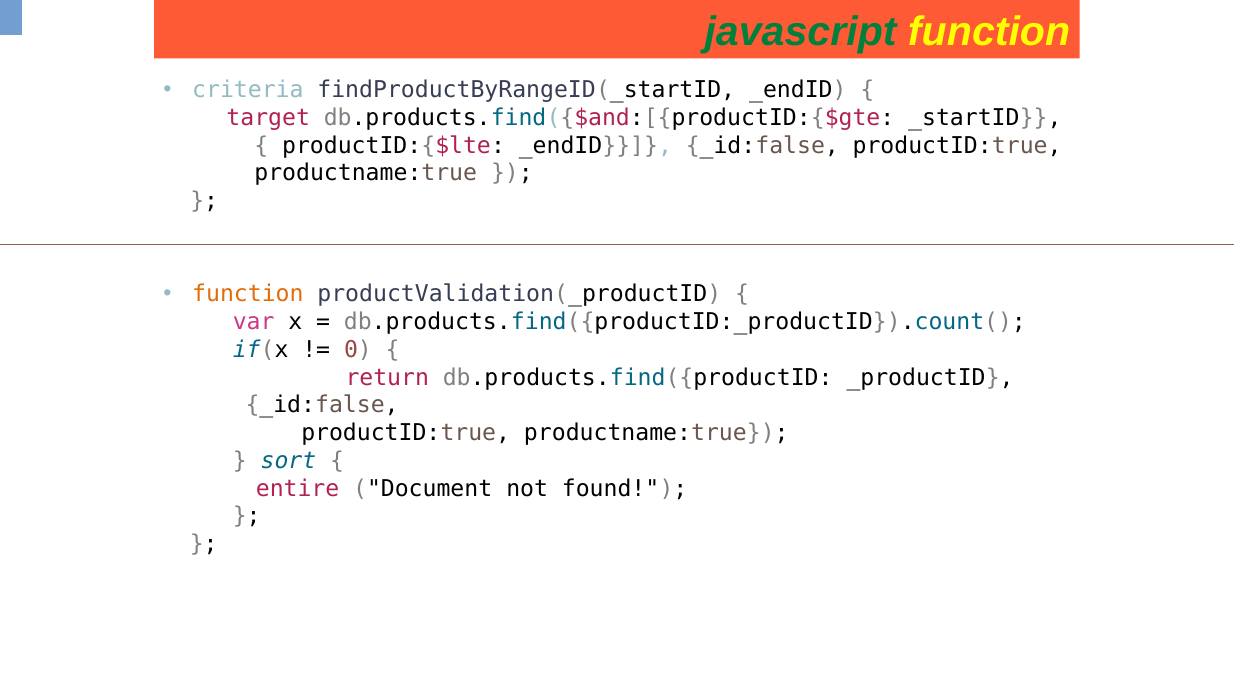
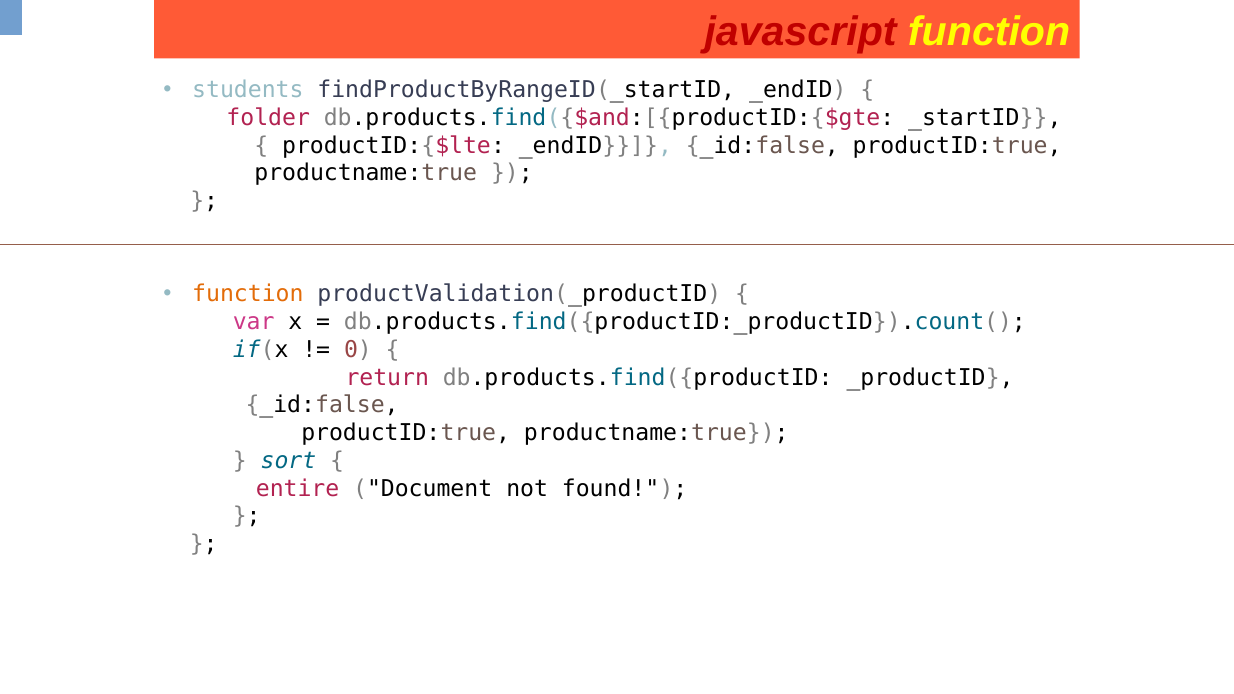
javascript colour: green -> red
criteria: criteria -> students
target: target -> folder
